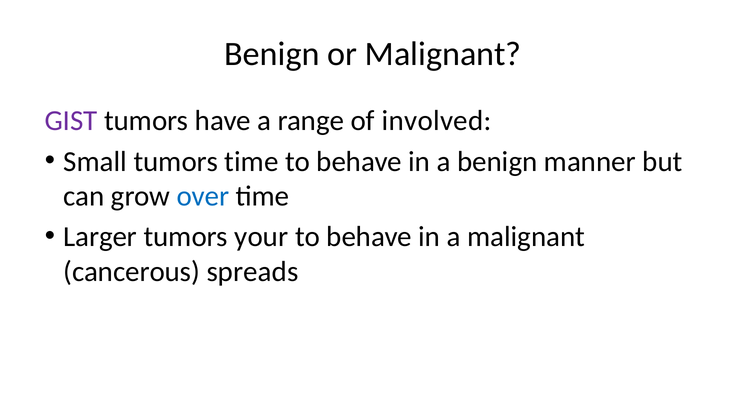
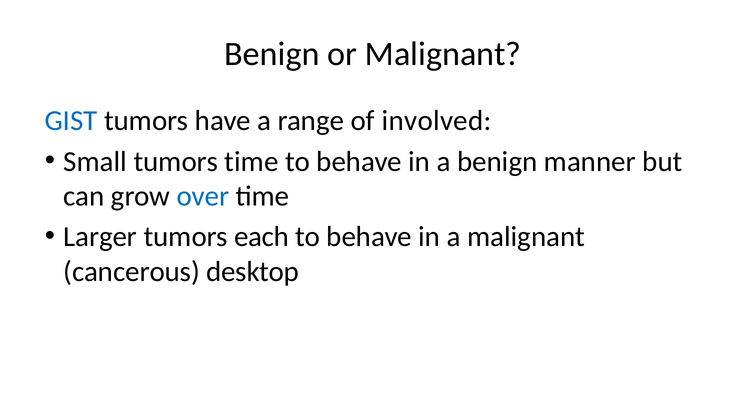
GIST colour: purple -> blue
your: your -> each
spreads: spreads -> desktop
